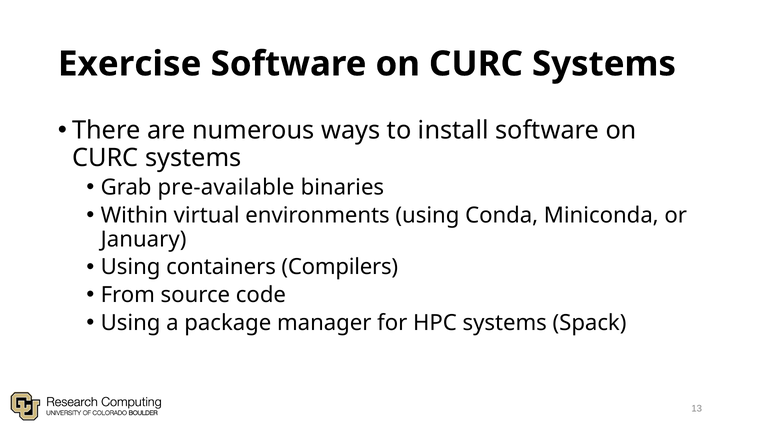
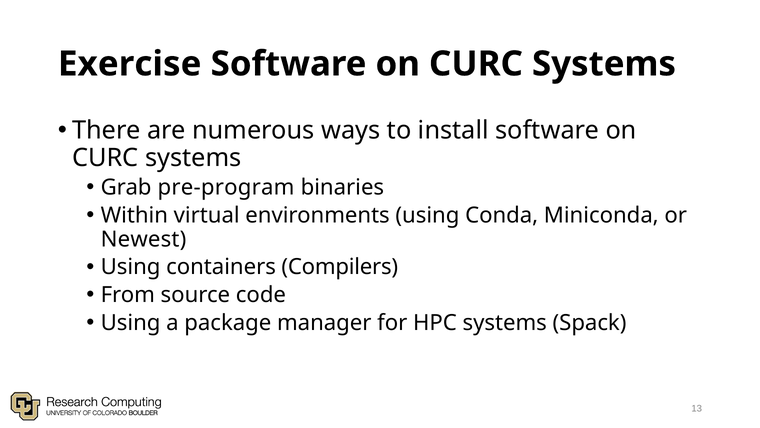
pre-available: pre-available -> pre-program
January: January -> Newest
